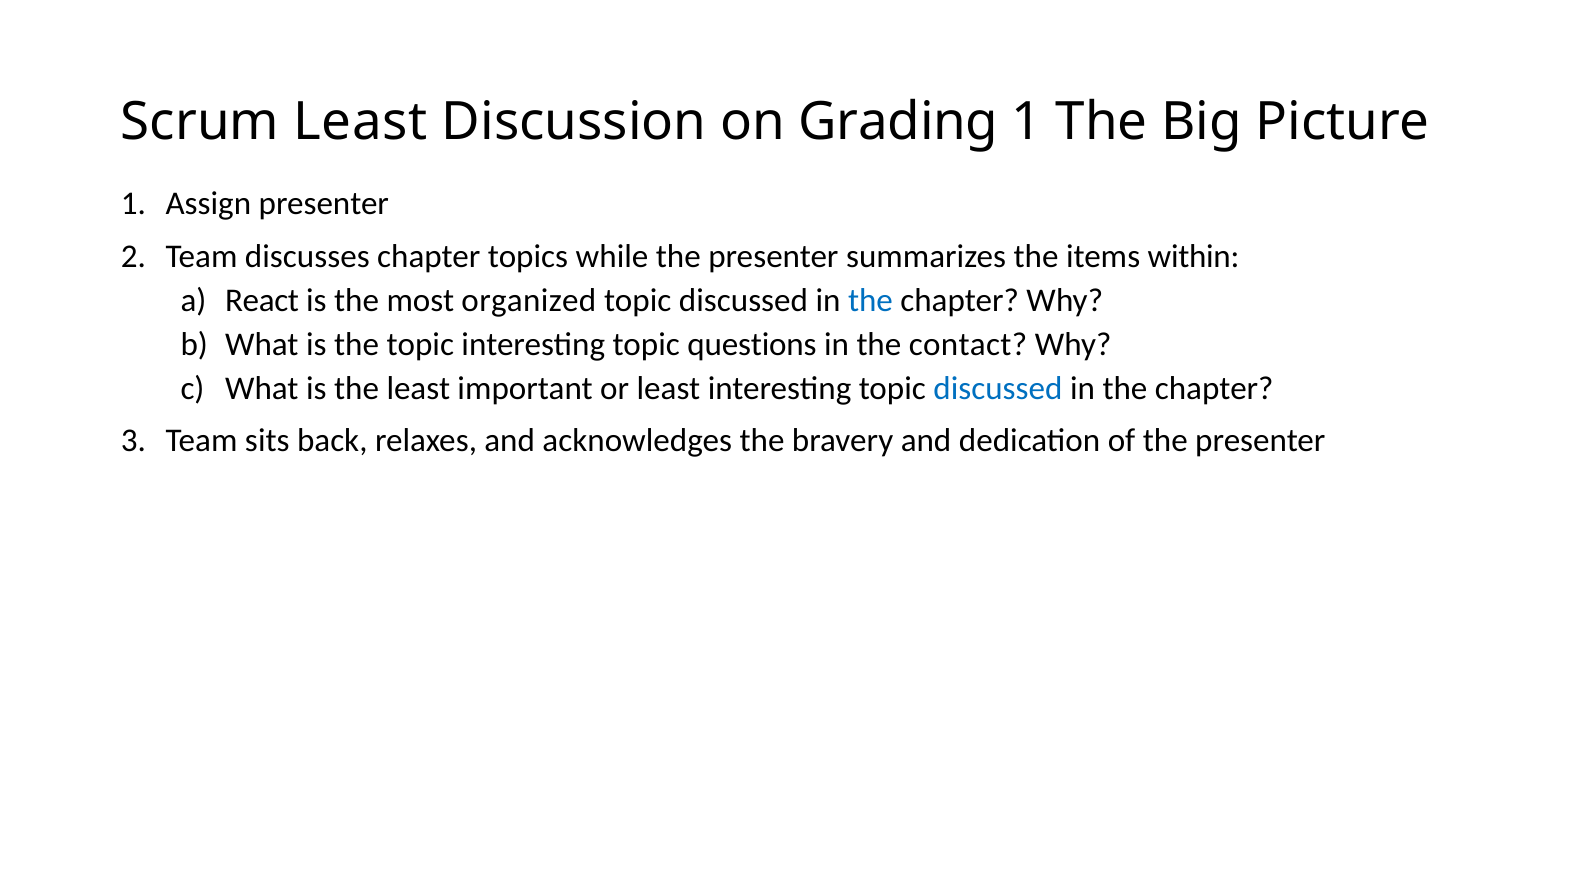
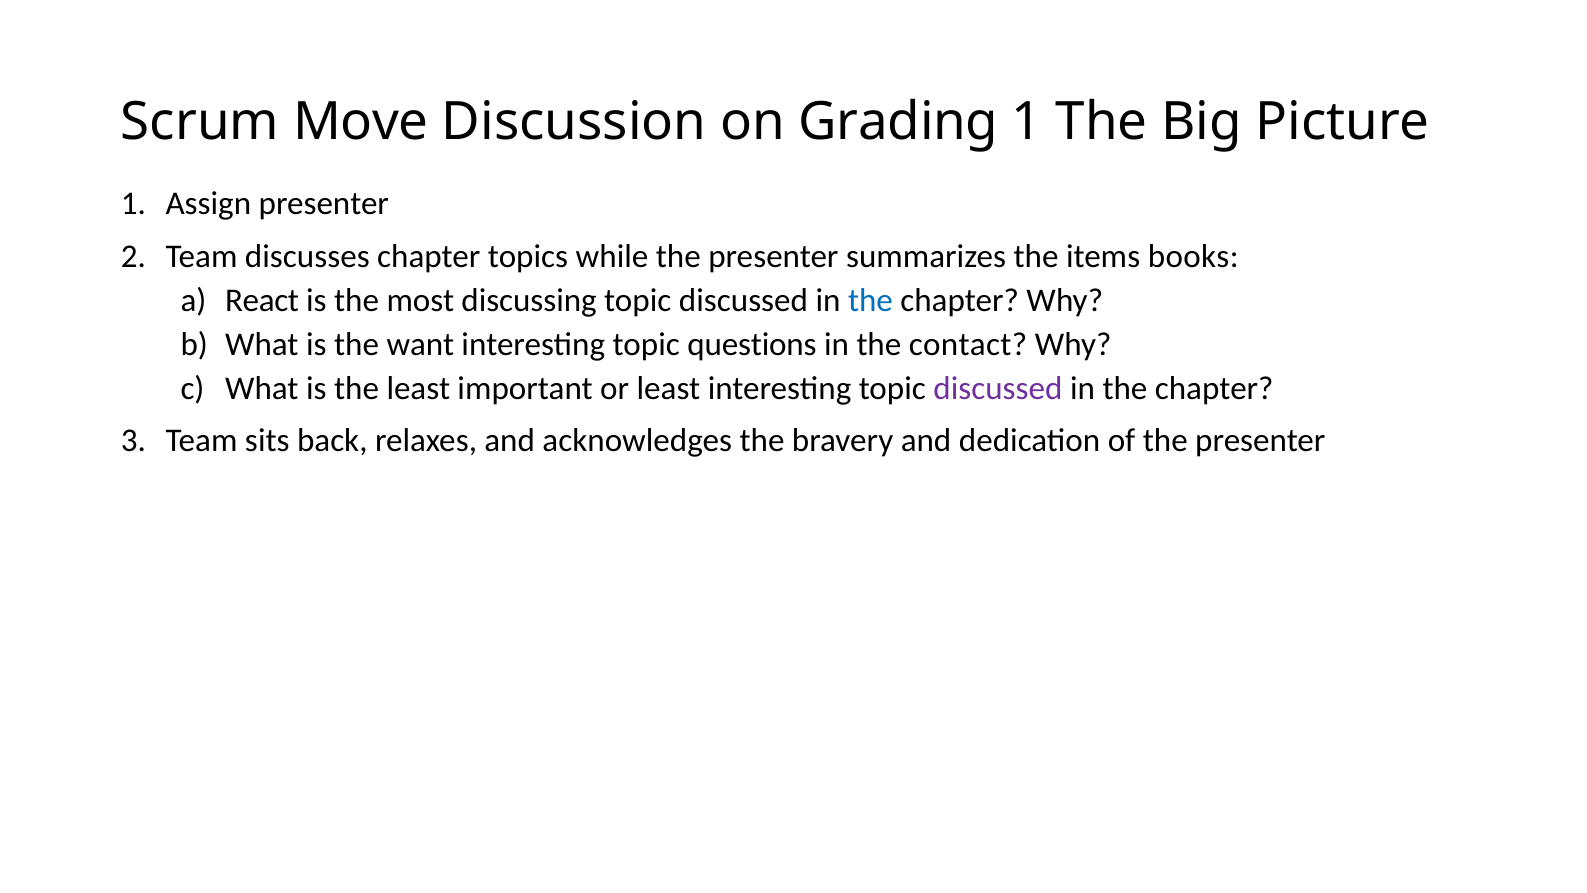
Scrum Least: Least -> Move
within: within -> books
organized: organized -> discussing
the topic: topic -> want
discussed at (998, 388) colour: blue -> purple
